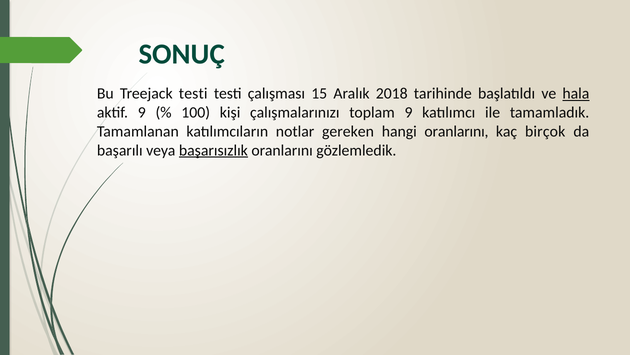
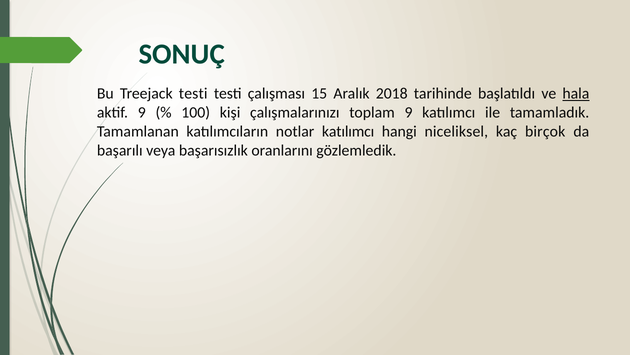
notlar gereken: gereken -> katılımcı
hangi oranlarını: oranlarını -> niceliksel
başarısızlık underline: present -> none
